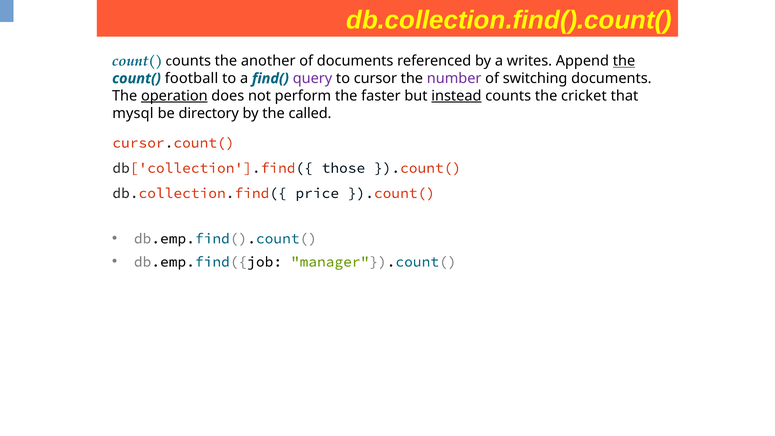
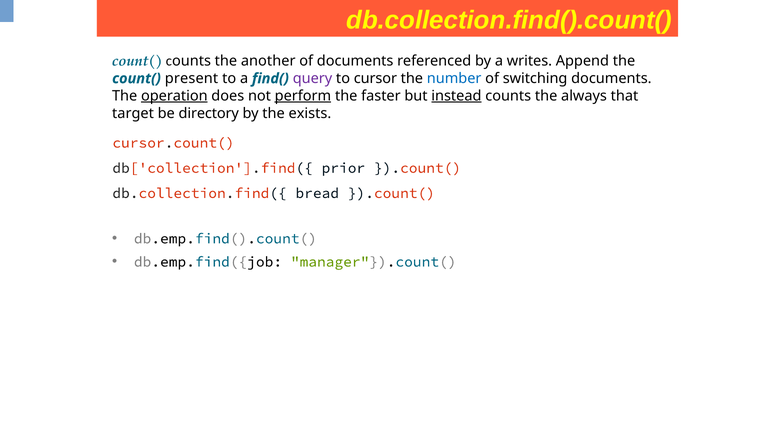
the at (624, 61) underline: present -> none
football: football -> present
number colour: purple -> blue
perform underline: none -> present
cricket: cricket -> always
mysql: mysql -> target
called: called -> exists
those: those -> prior
price: price -> bread
